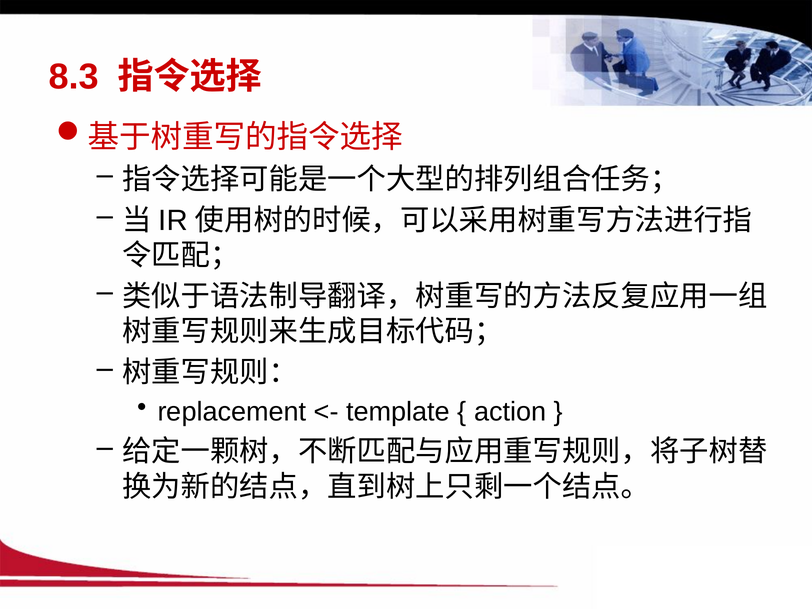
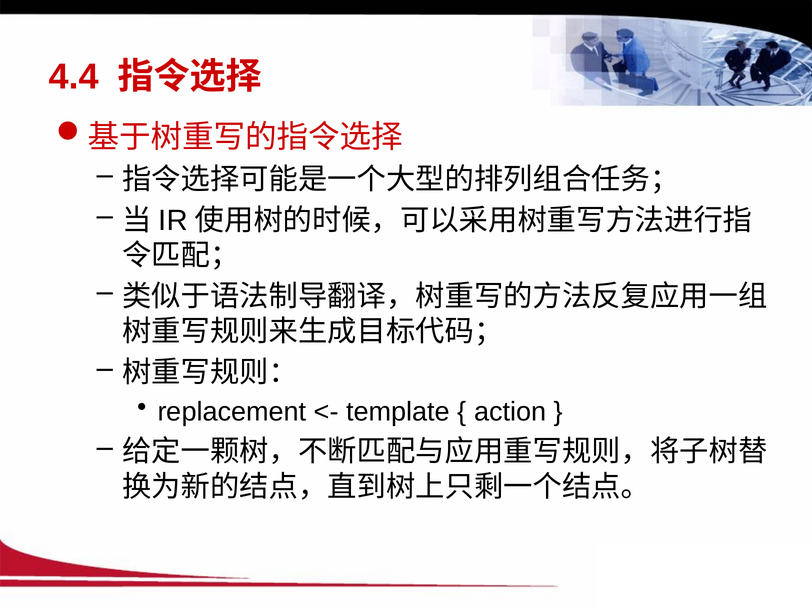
8.3: 8.3 -> 4.4
